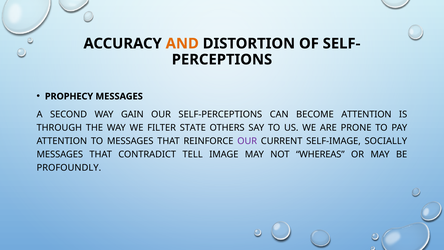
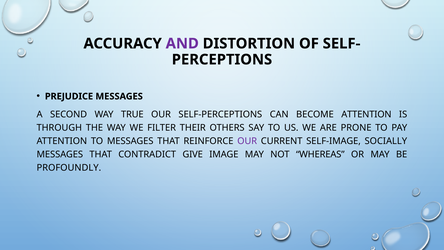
AND colour: orange -> purple
PROPHECY: PROPHECY -> PREJUDICE
GAIN: GAIN -> TRUE
STATE: STATE -> THEIR
TELL: TELL -> GIVE
